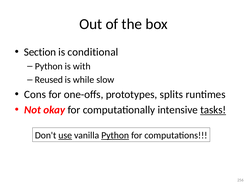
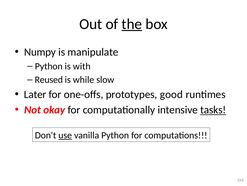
the underline: none -> present
Section: Section -> Numpy
conditional: conditional -> manipulate
Cons: Cons -> Later
splits: splits -> good
Python at (115, 135) underline: present -> none
